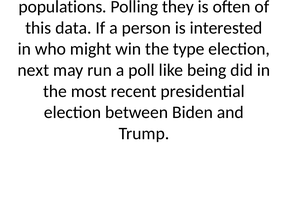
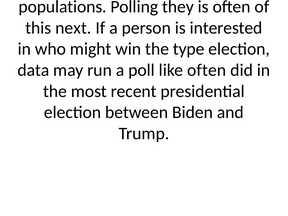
this data: data -> next
next at (33, 70): next -> data
like being: being -> often
